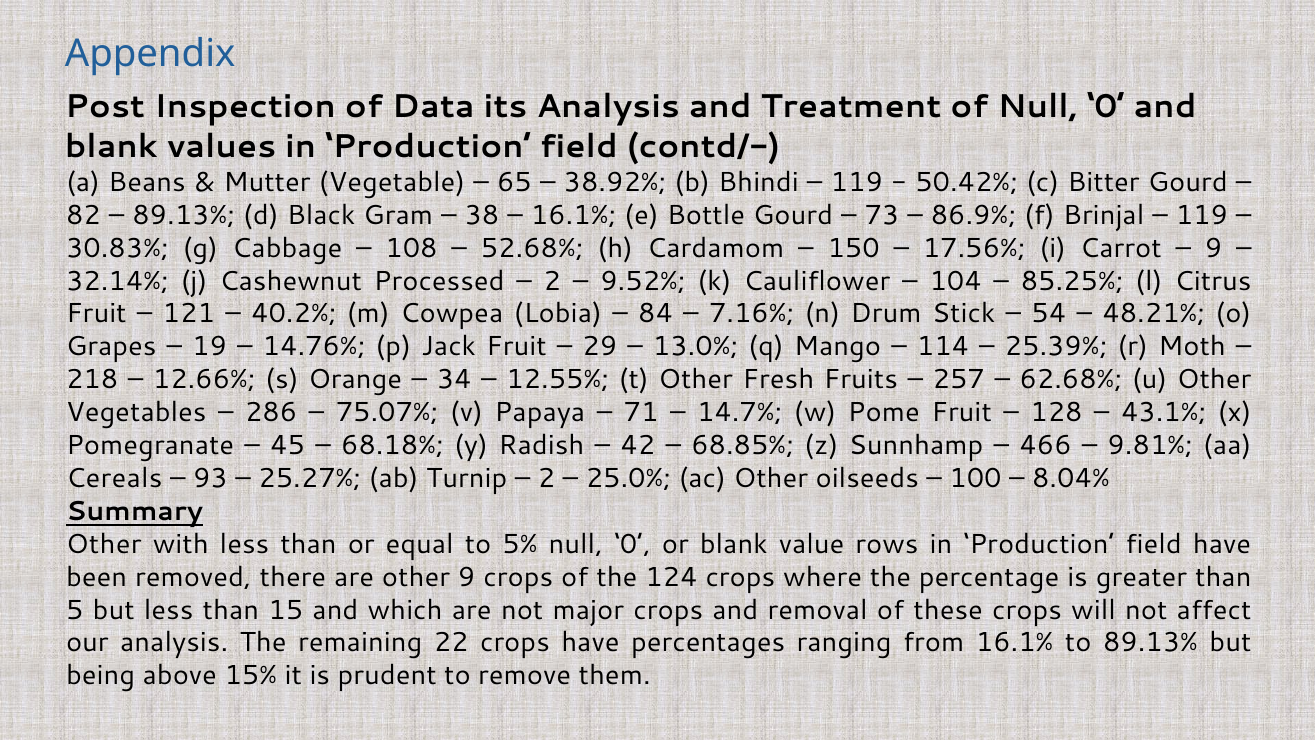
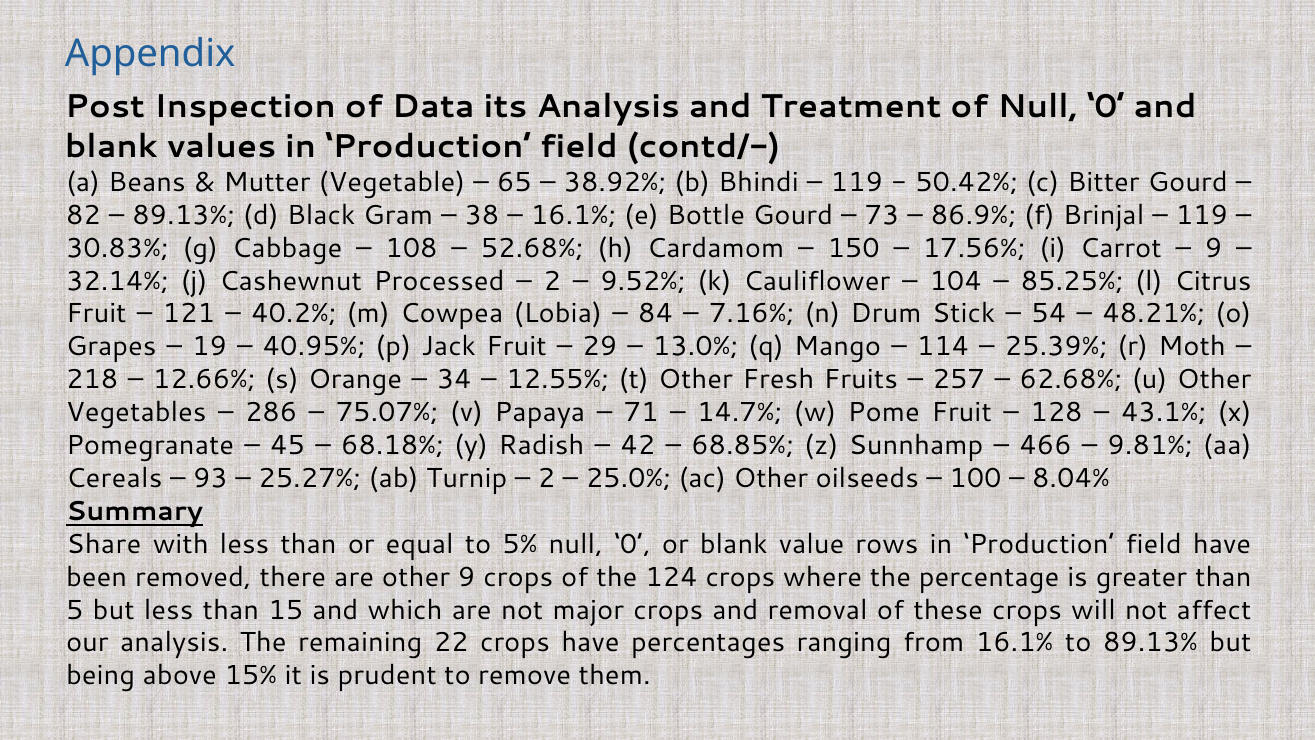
14.76%: 14.76% -> 40.95%
Other at (104, 544): Other -> Share
